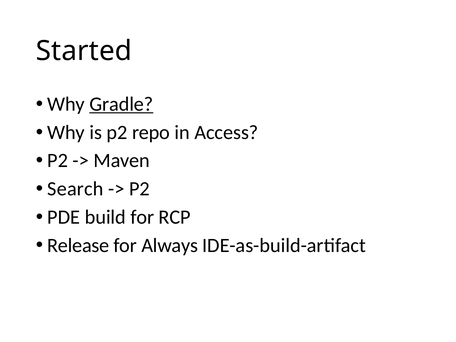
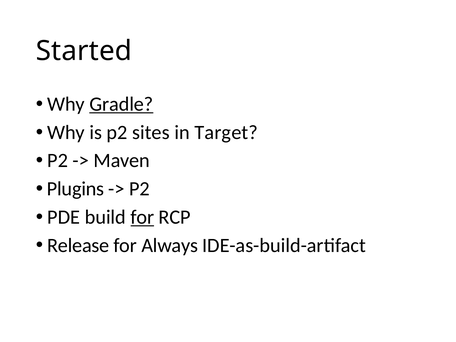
repo: repo -> sites
Access: Access -> Target
Search: Search -> Plugins
for at (142, 217) underline: none -> present
